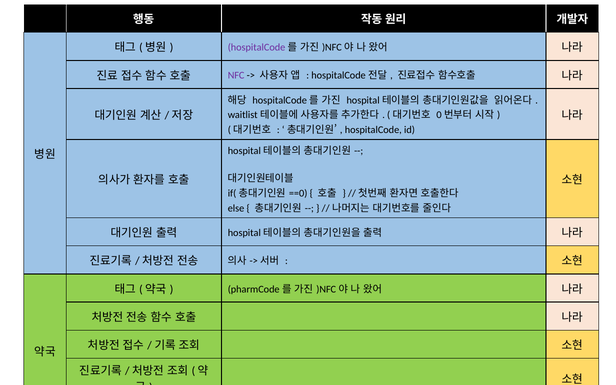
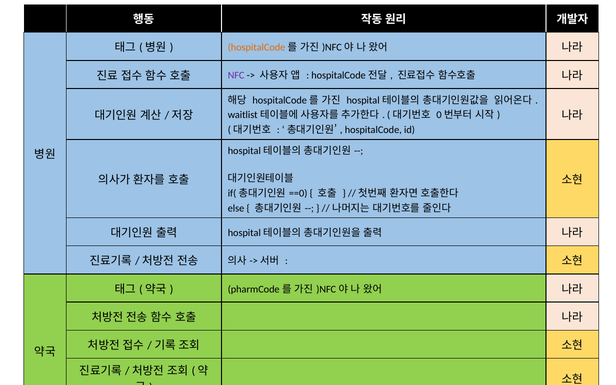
hospitalCode at (256, 47) colour: purple -> orange
